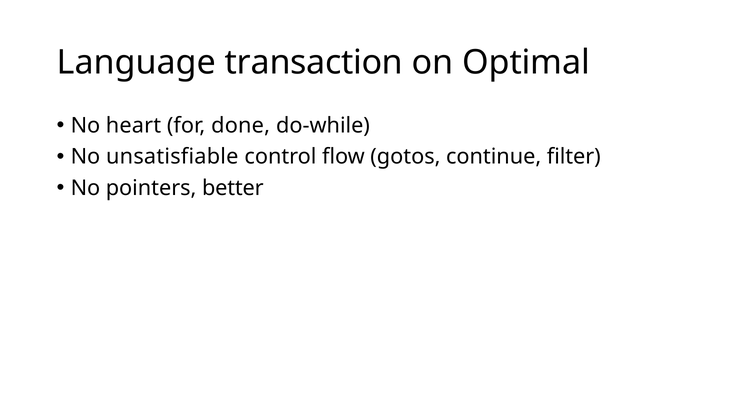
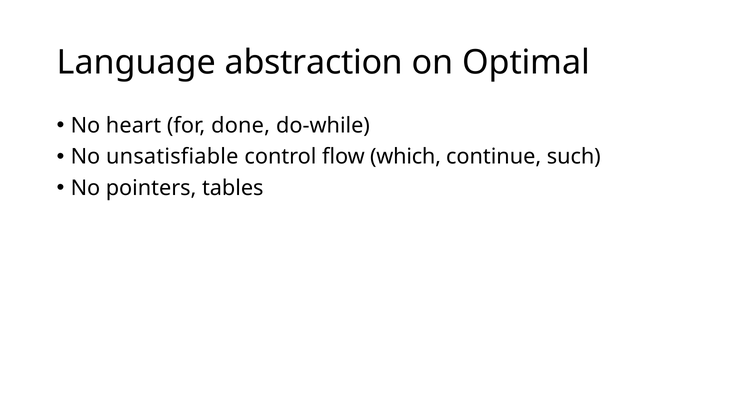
transaction: transaction -> abstraction
gotos: gotos -> which
filter: filter -> such
better: better -> tables
